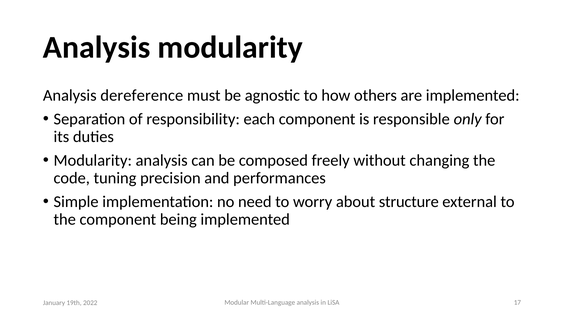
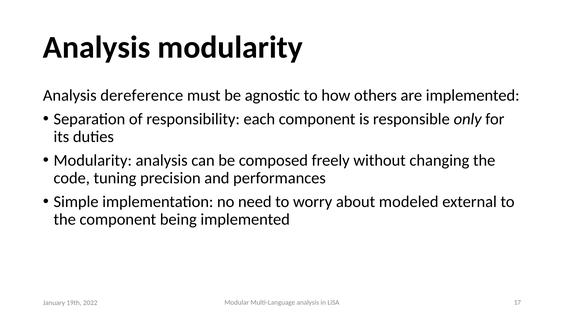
structure: structure -> modeled
